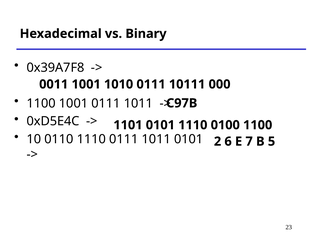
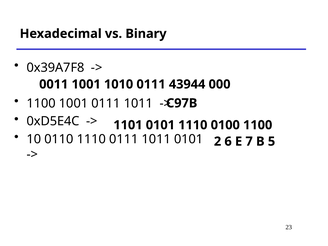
10111: 10111 -> 43944
